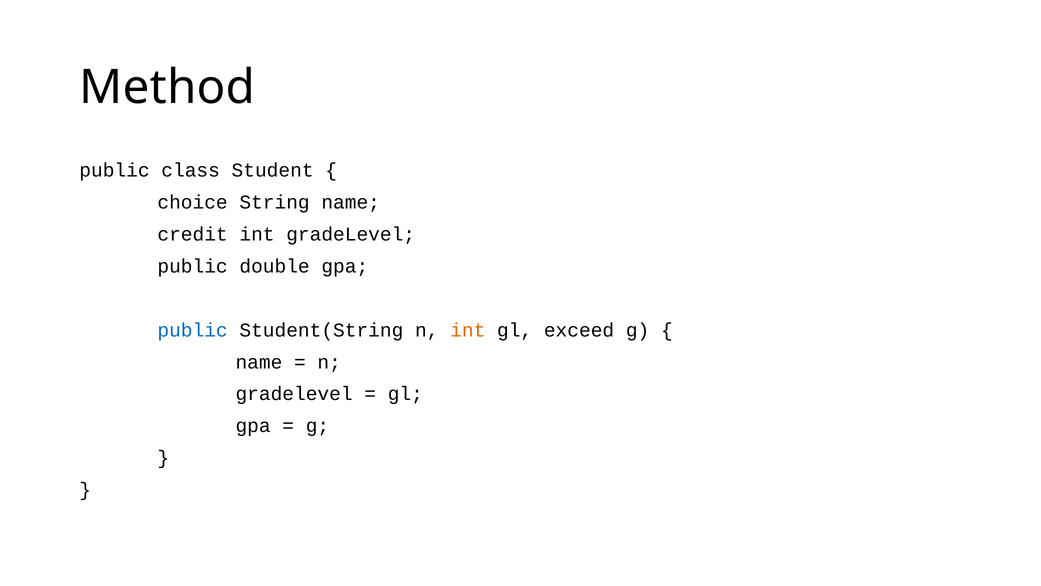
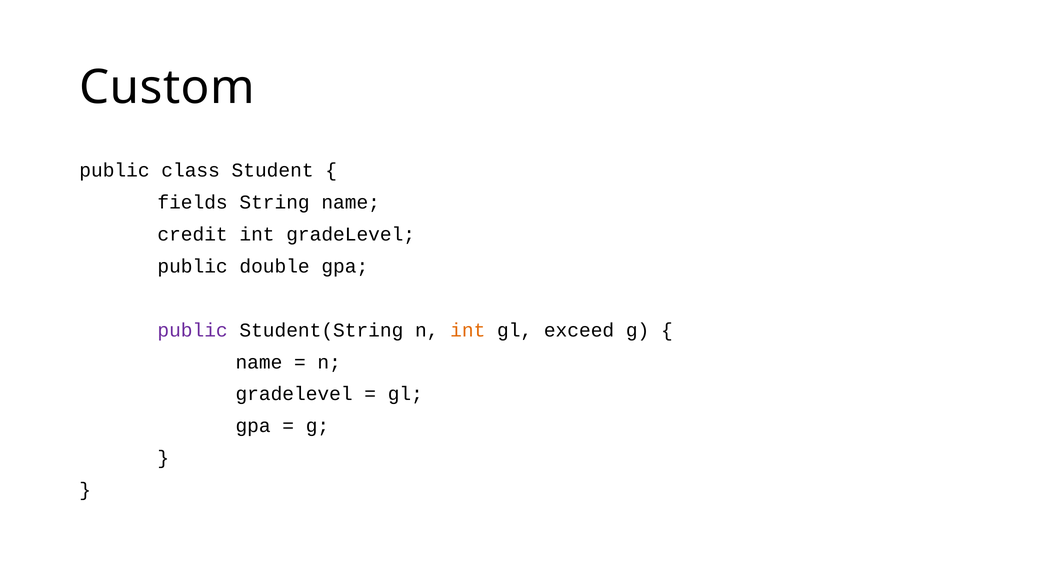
Method: Method -> Custom
choice: choice -> fields
public at (193, 330) colour: blue -> purple
